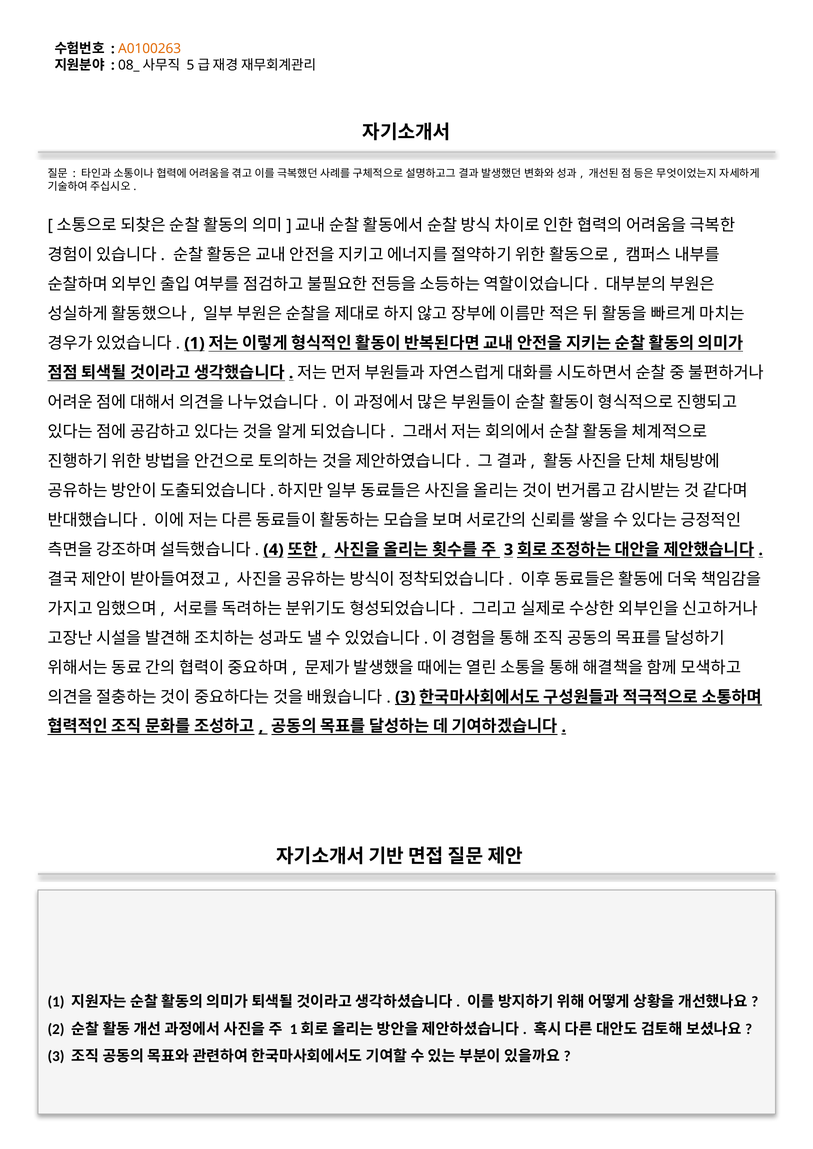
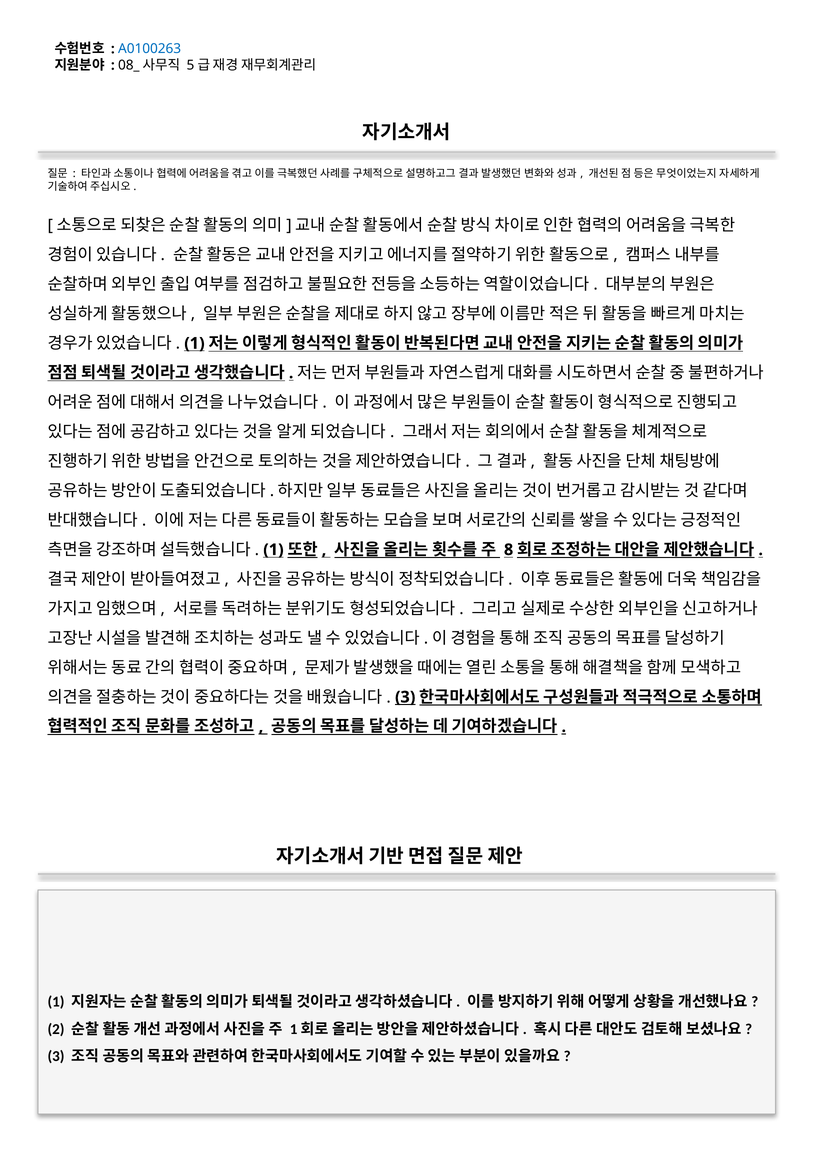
A0100263 colour: orange -> blue
4 at (273, 550): 4 -> 1
3 at (509, 550): 3 -> 8
